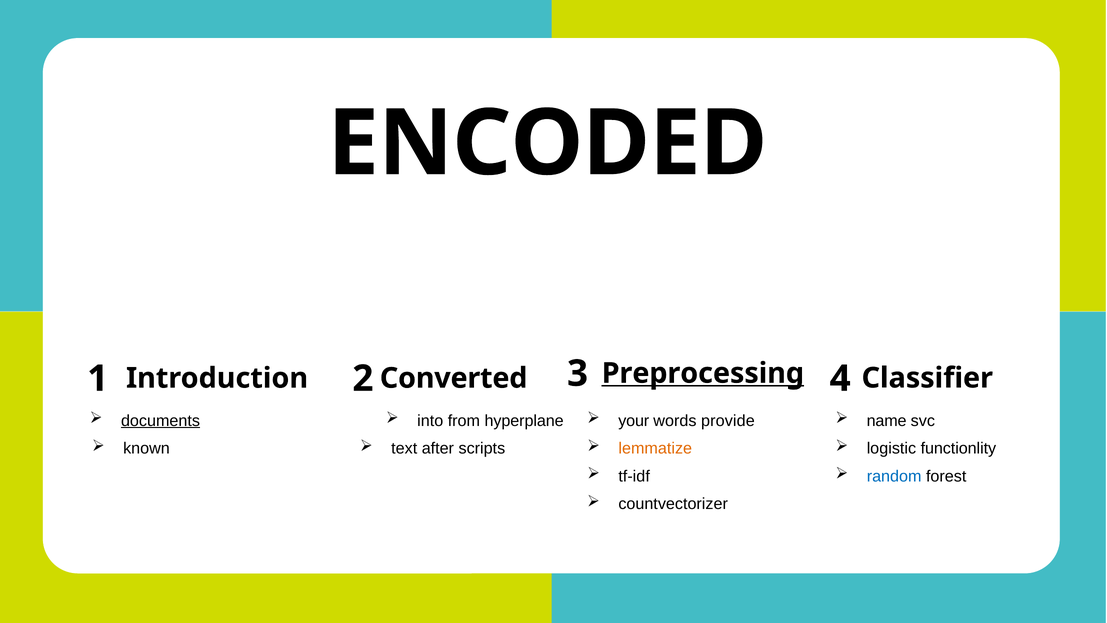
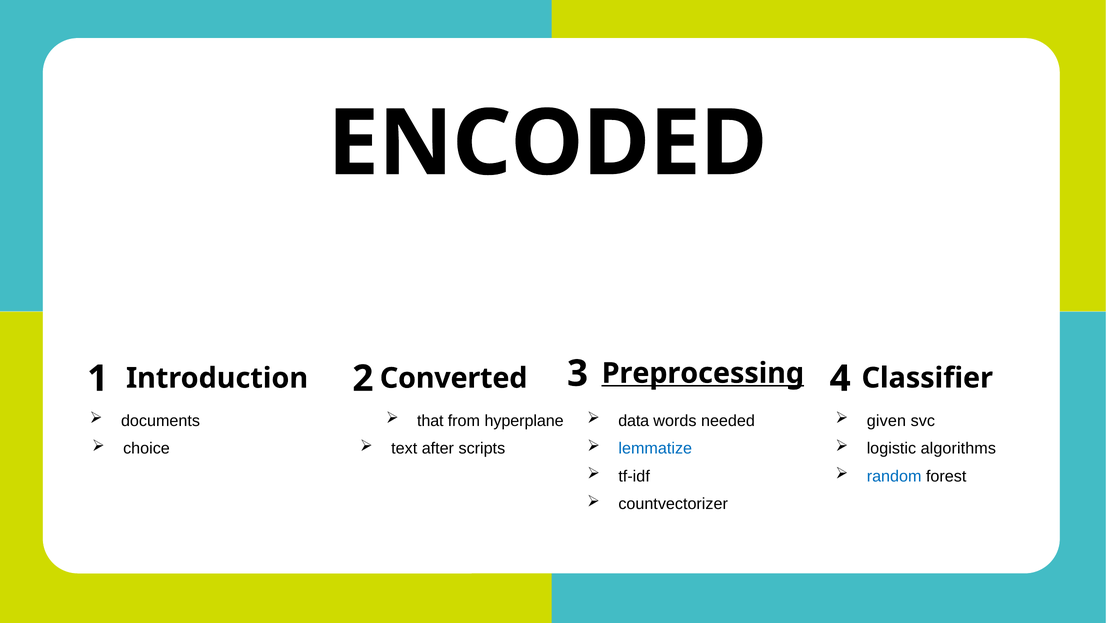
documents underline: present -> none
into: into -> that
your: your -> data
provide: provide -> needed
name: name -> given
known: known -> choice
lemmatize colour: orange -> blue
functionlity: functionlity -> algorithms
